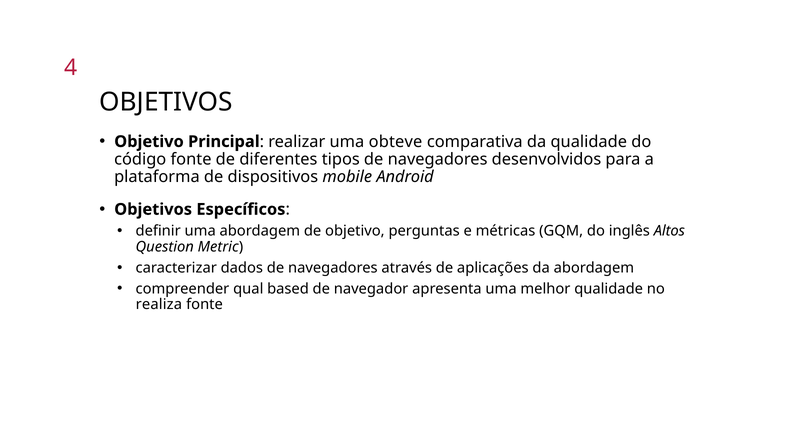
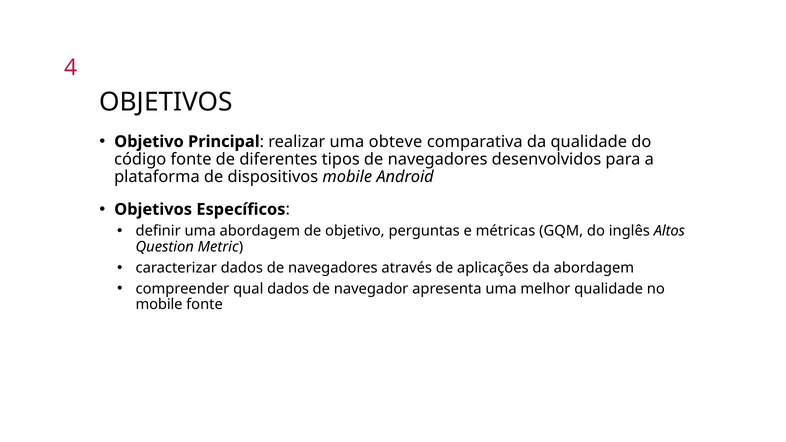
qual based: based -> dados
realiza at (159, 305): realiza -> mobile
